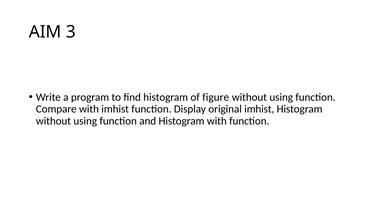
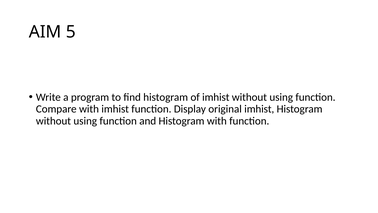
3: 3 -> 5
of figure: figure -> imhist
